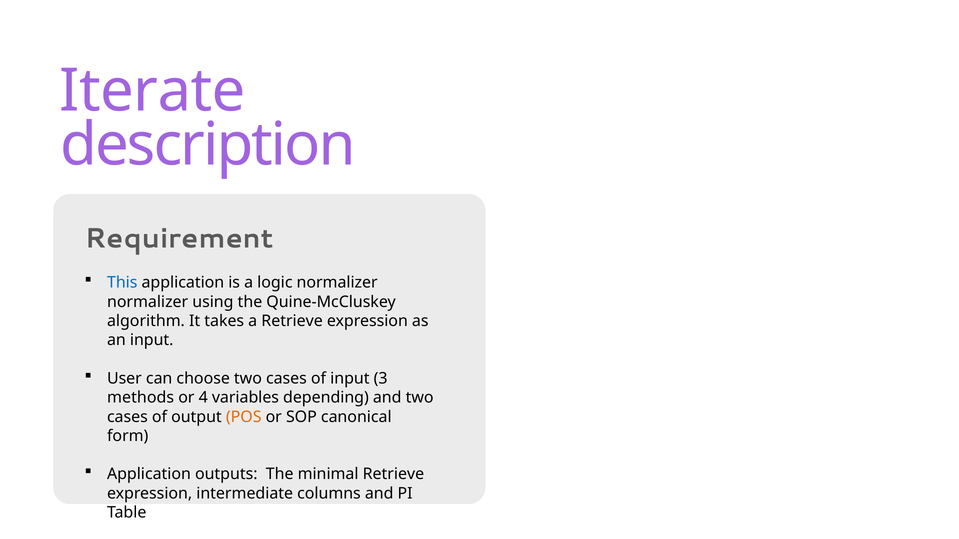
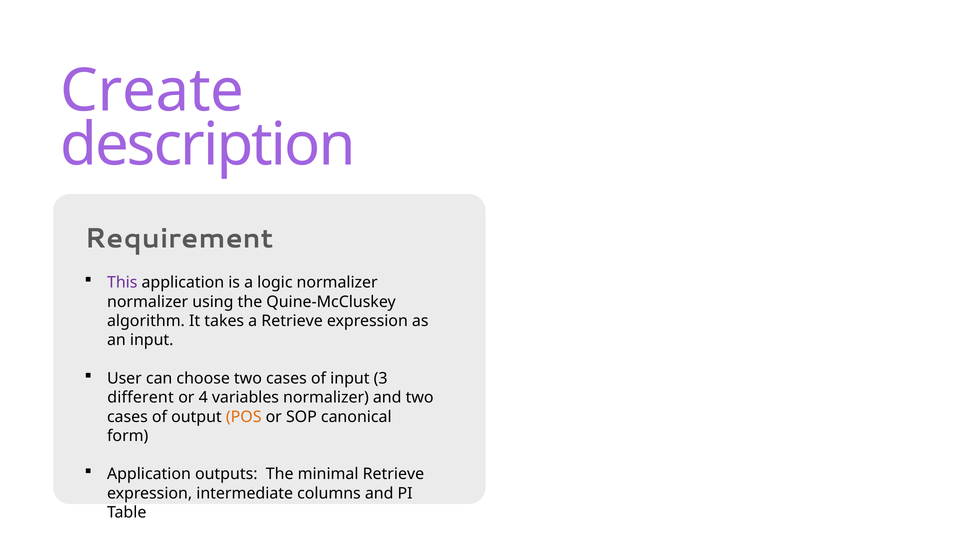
Iterate: Iterate -> Create
This colour: blue -> purple
methods: methods -> different
variables depending: depending -> normalizer
